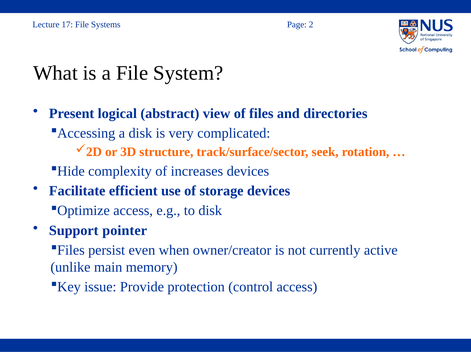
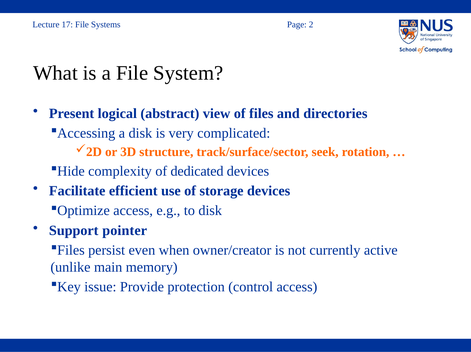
increases: increases -> dedicated
